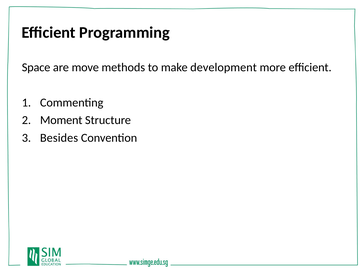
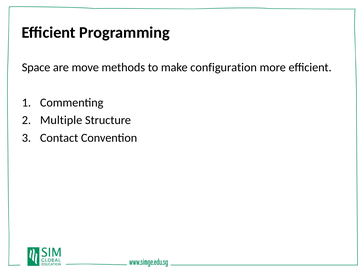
development: development -> configuration
Moment: Moment -> Multiple
Besides: Besides -> Contact
